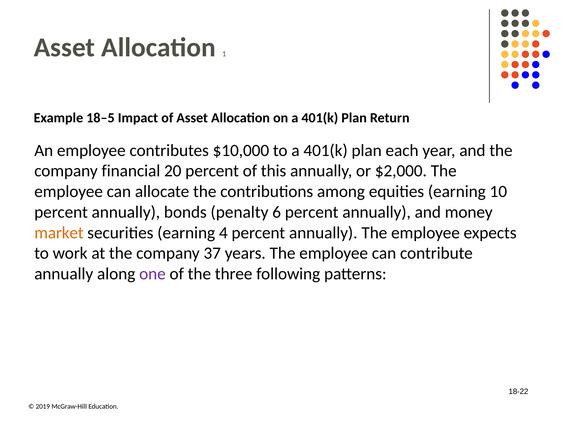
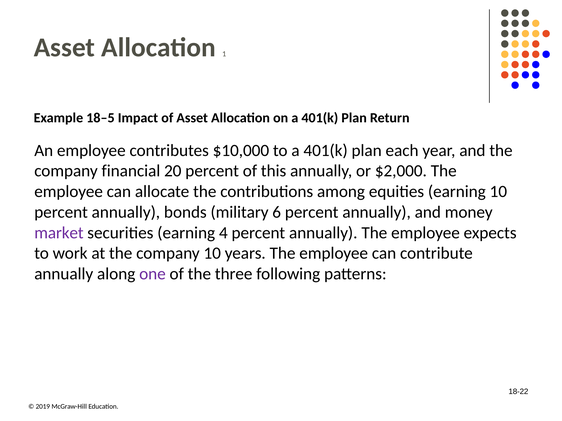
penalty: penalty -> military
market colour: orange -> purple
company 37: 37 -> 10
